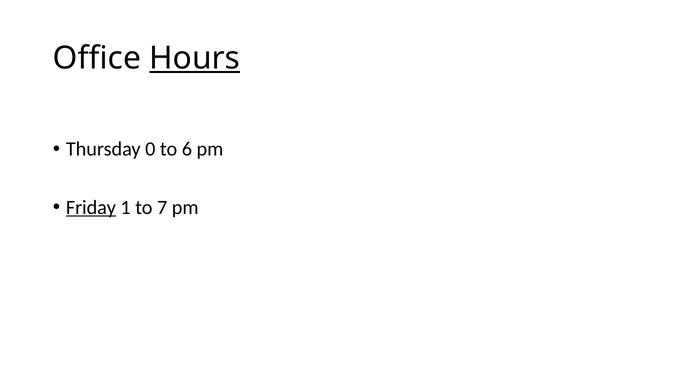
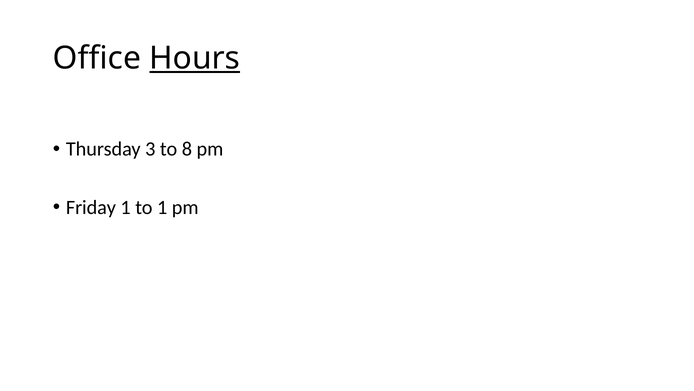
0: 0 -> 3
6: 6 -> 8
Friday underline: present -> none
to 7: 7 -> 1
